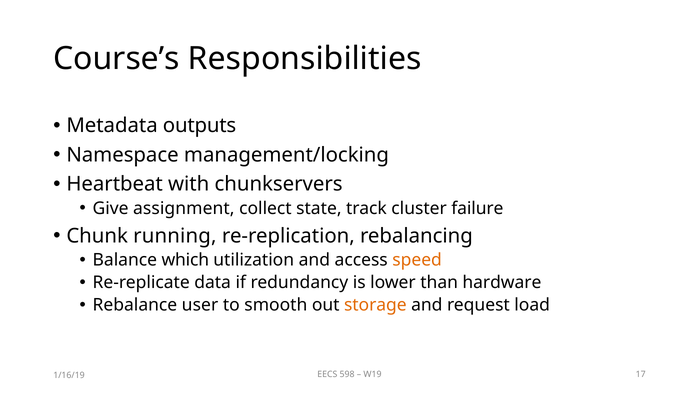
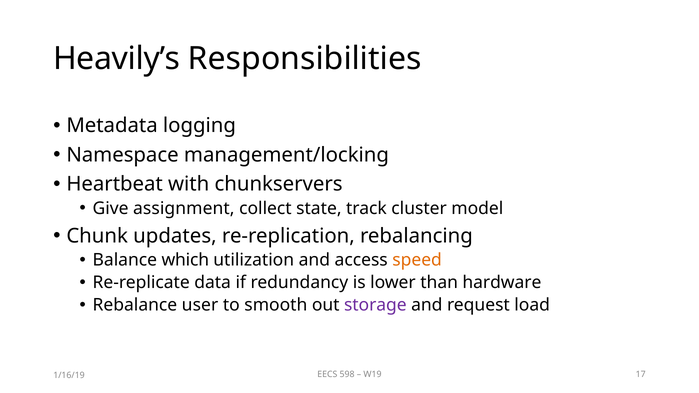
Course’s: Course’s -> Heavily’s
outputs: outputs -> logging
failure: failure -> model
running: running -> updates
storage colour: orange -> purple
